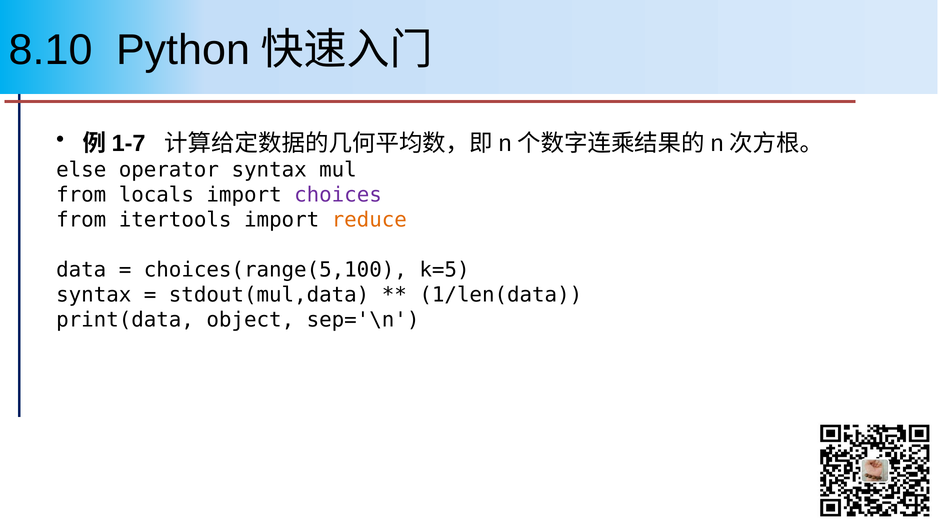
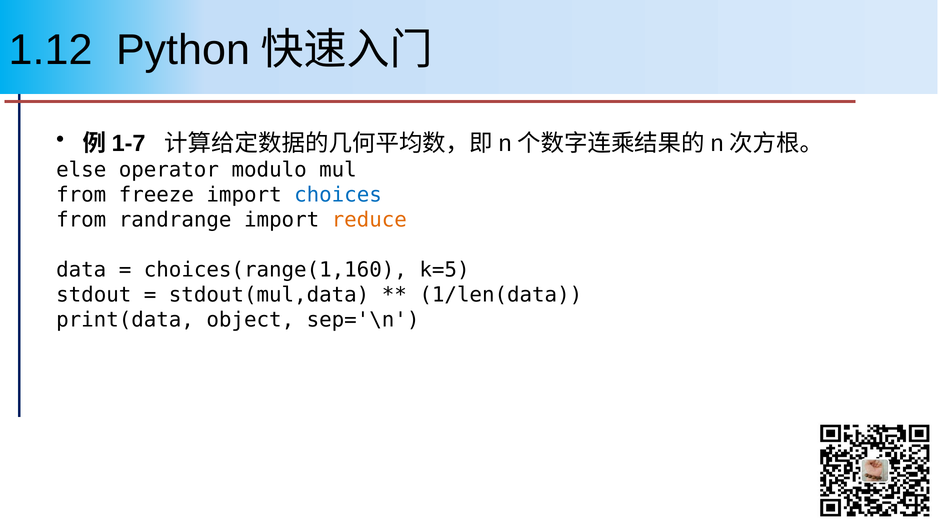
8.10: 8.10 -> 1.12
operator syntax: syntax -> modulo
locals: locals -> freeze
choices colour: purple -> blue
itertools: itertools -> randrange
choices(range(5,100: choices(range(5,100 -> choices(range(1,160
syntax at (94, 295): syntax -> stdout
